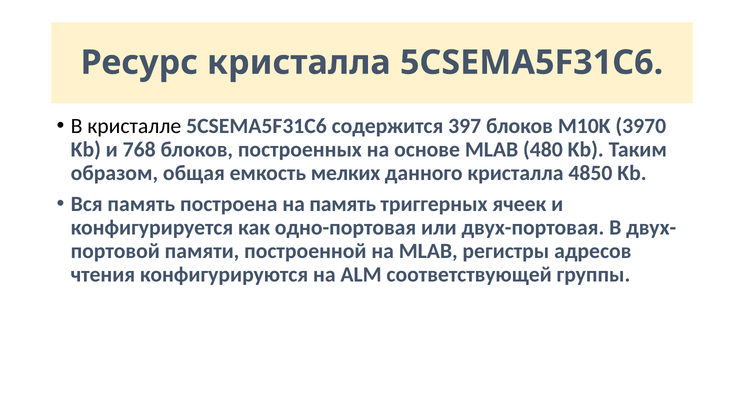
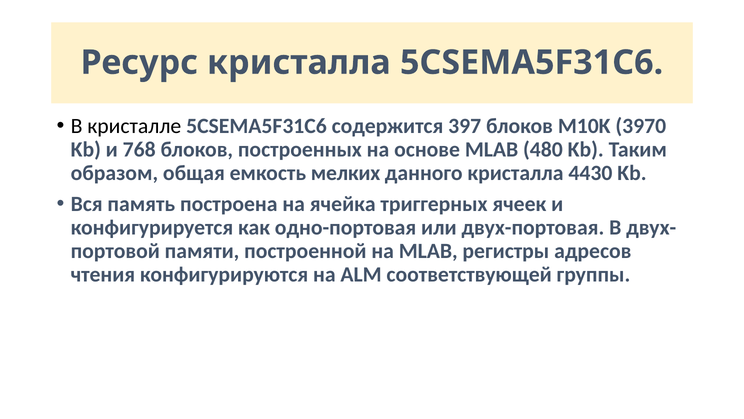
4850: 4850 -> 4430
на память: память -> ячейка
